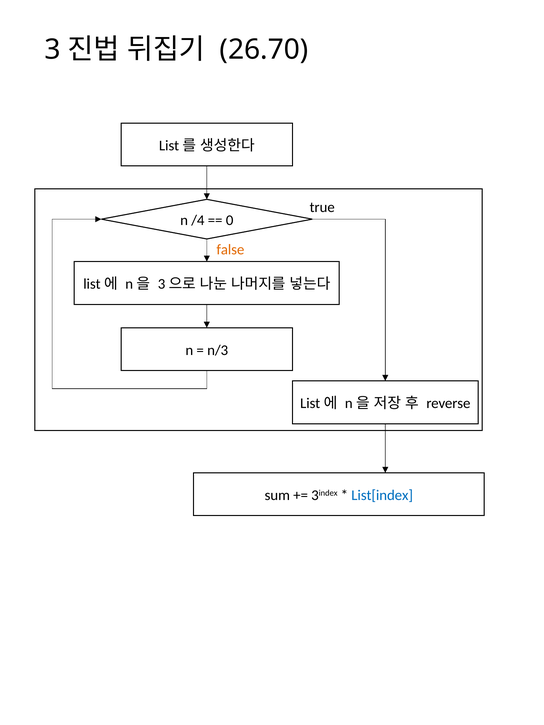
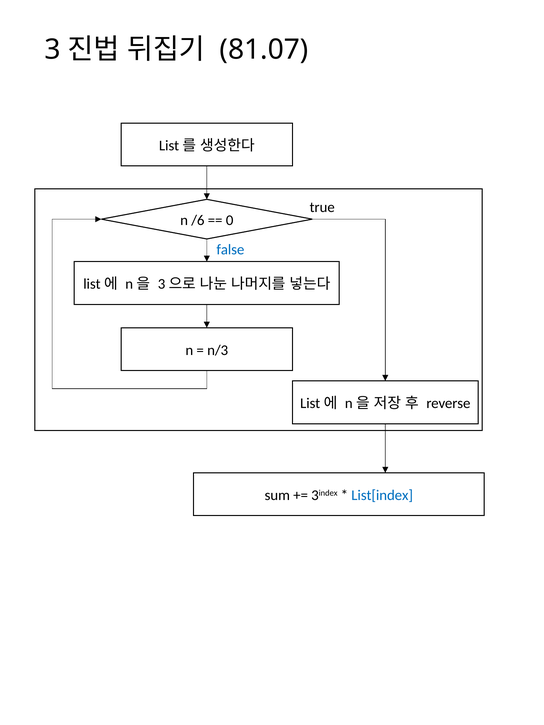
26.70: 26.70 -> 81.07
/4: /4 -> /6
false colour: orange -> blue
